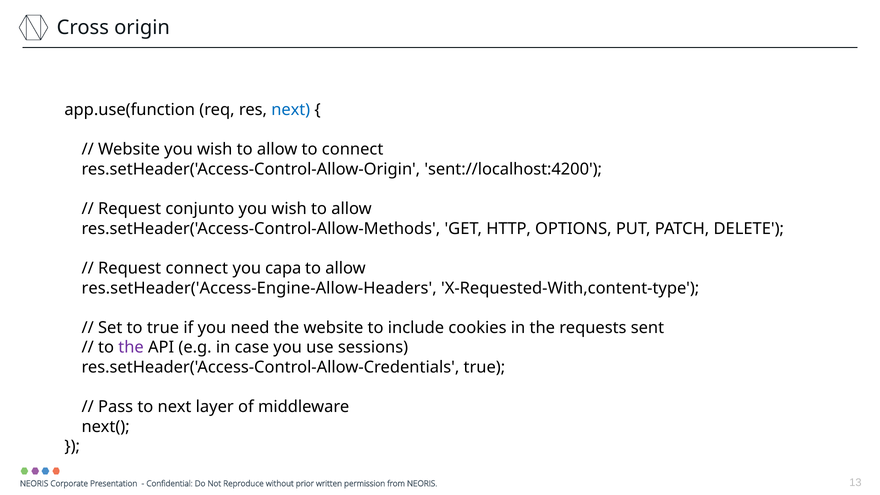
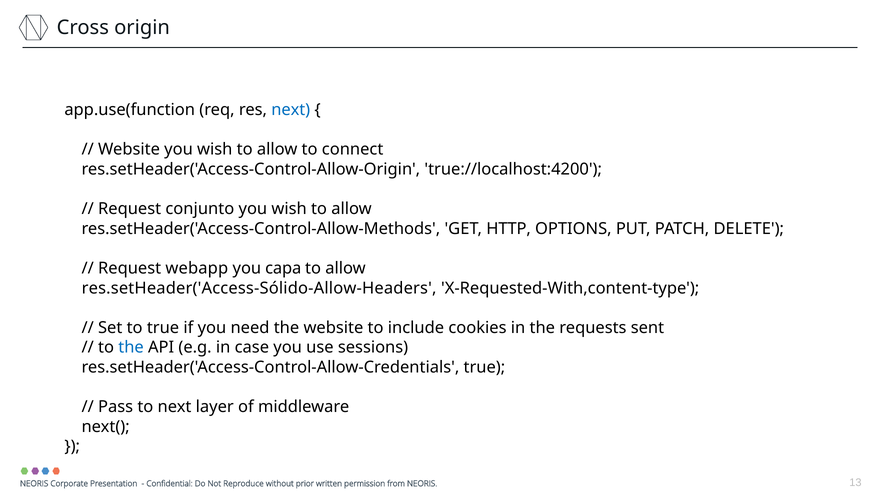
sent://localhost:4200: sent://localhost:4200 -> true://localhost:4200
Request connect: connect -> webapp
res.setHeader('Access-Engine-Allow-Headers: res.setHeader('Access-Engine-Allow-Headers -> res.setHeader('Access-Sólido-Allow-Headers
the at (131, 348) colour: purple -> blue
